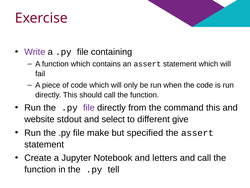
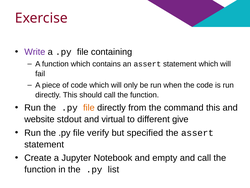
file at (89, 107) colour: purple -> orange
select: select -> virtual
make: make -> verify
letters: letters -> empty
tell: tell -> list
